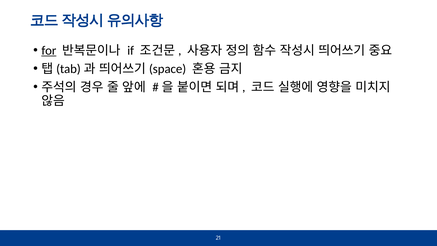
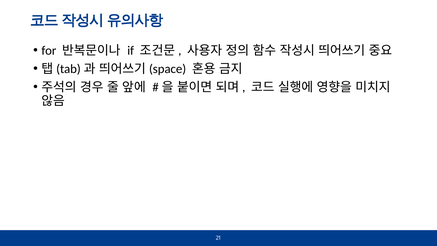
for underline: present -> none
